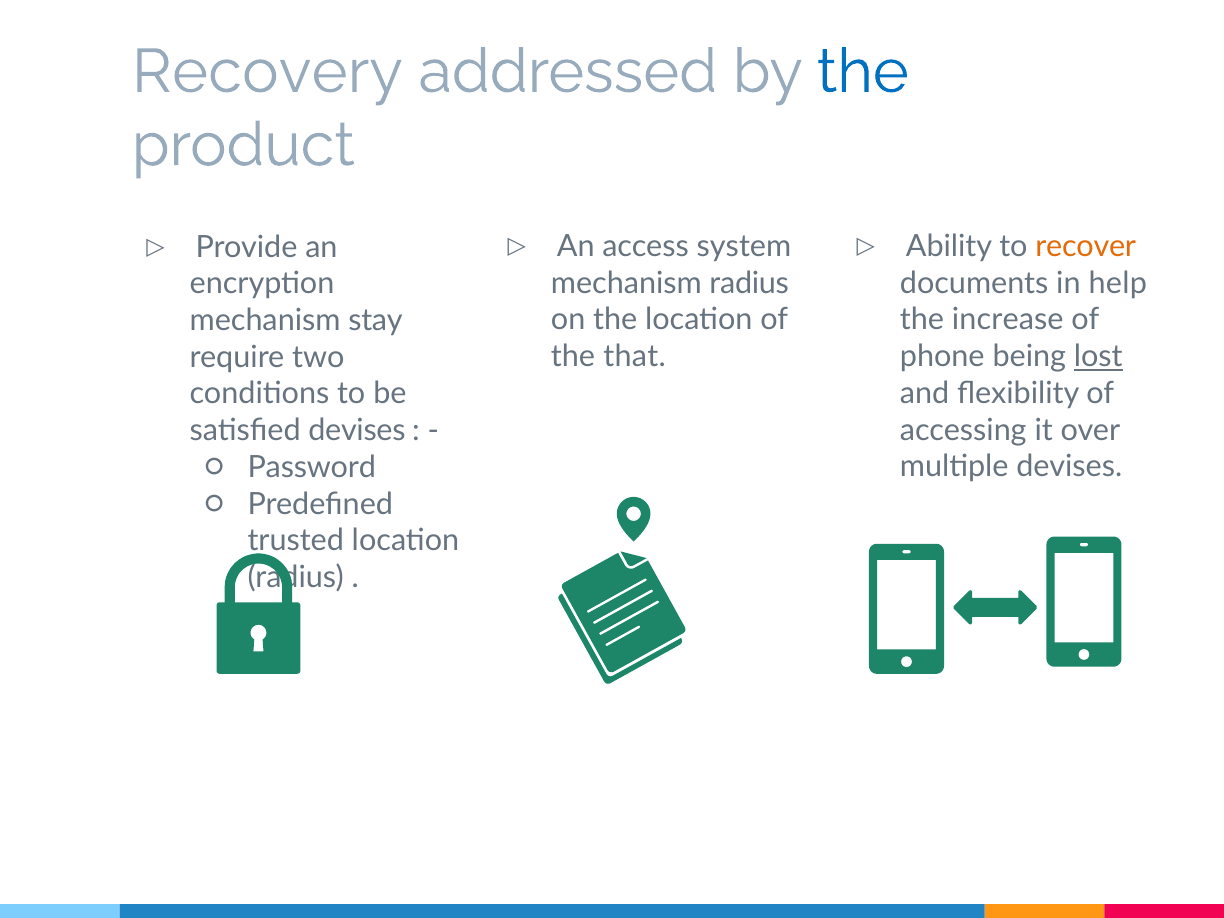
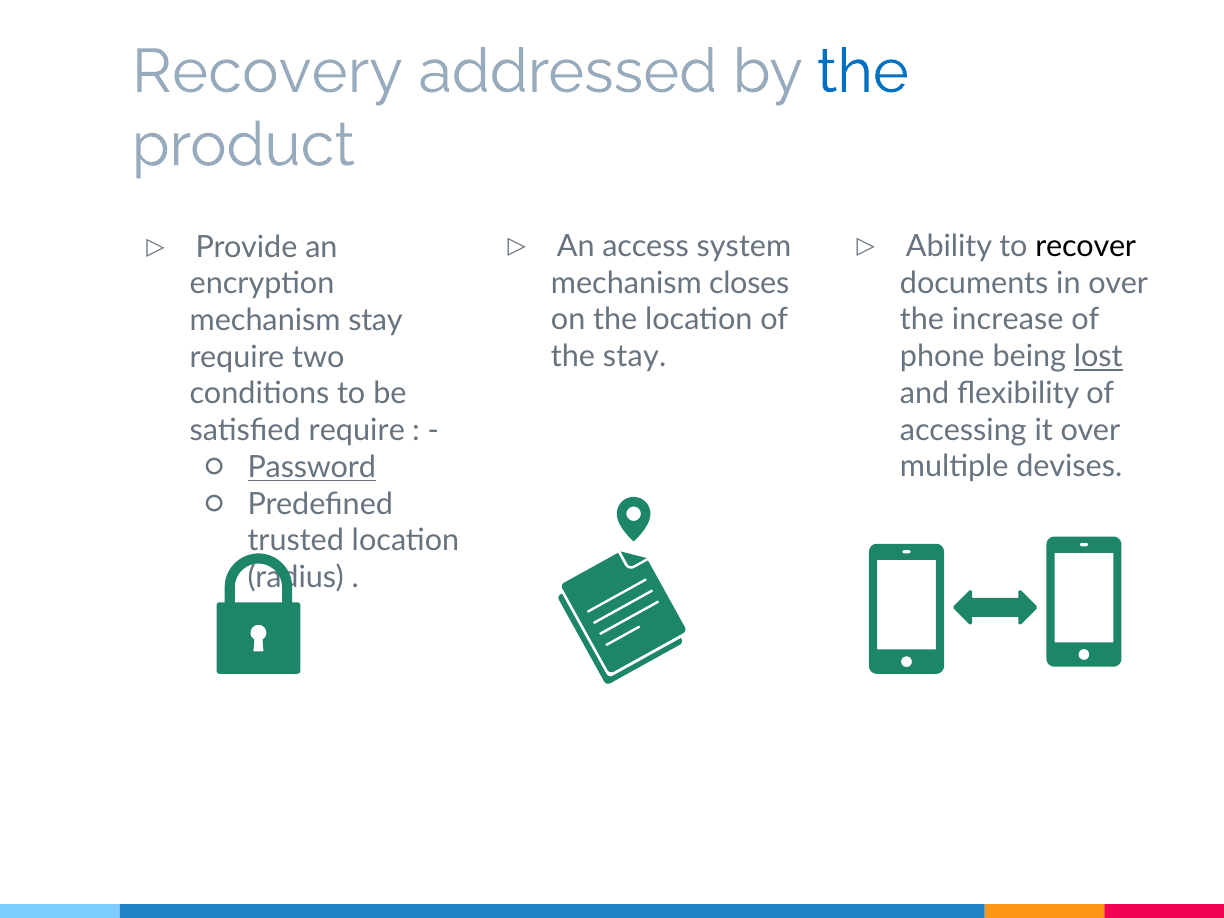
recover colour: orange -> black
mechanism radius: radius -> closes
in help: help -> over
the that: that -> stay
satisfied devises: devises -> require
Password underline: none -> present
